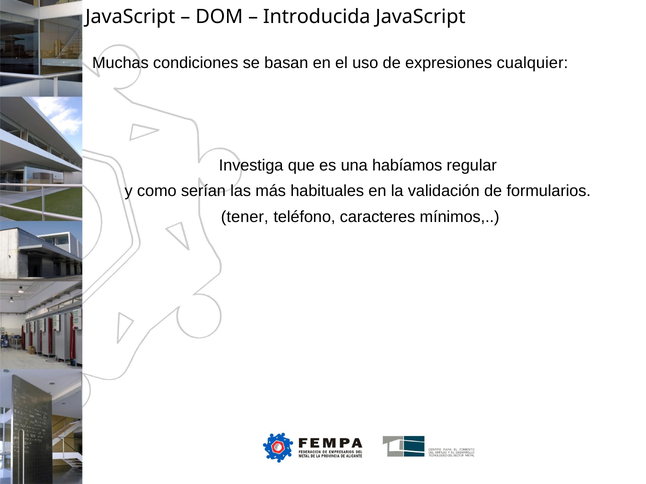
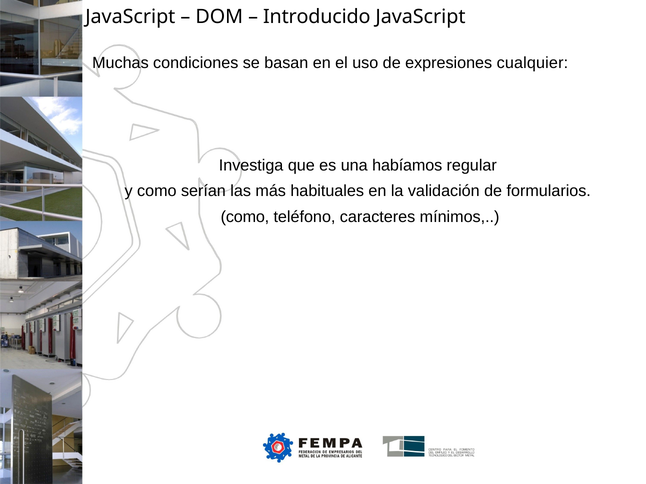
Introducida: Introducida -> Introducido
tener at (245, 217): tener -> como
